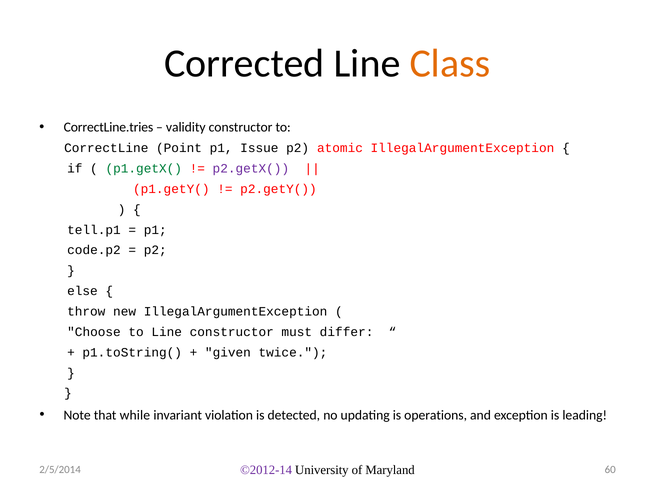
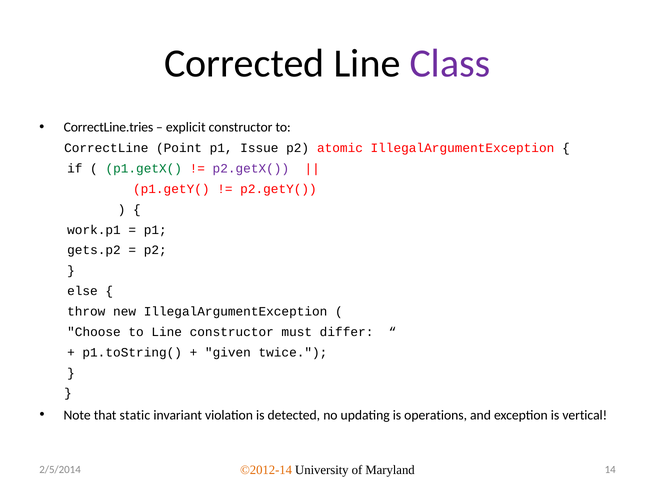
Class colour: orange -> purple
validity: validity -> explicit
tell.p1: tell.p1 -> work.p1
code.p2: code.p2 -> gets.p2
while: while -> static
leading: leading -> vertical
©2012-14 colour: purple -> orange
60: 60 -> 14
